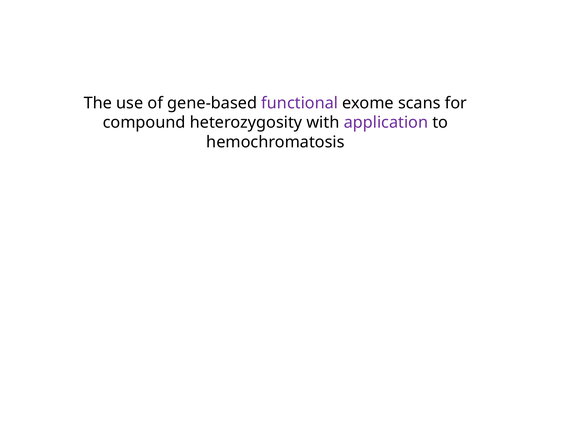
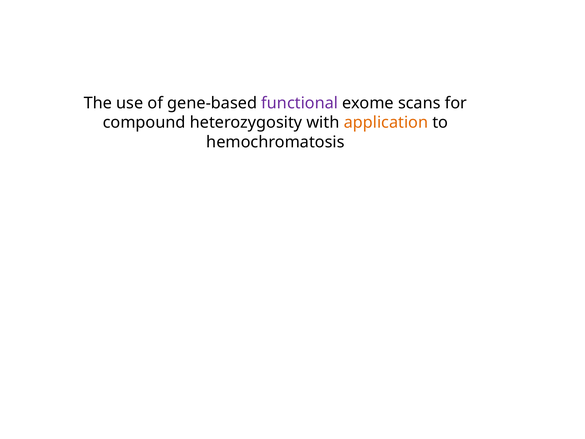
application colour: purple -> orange
